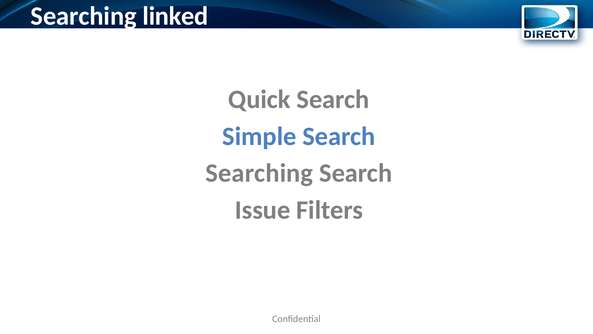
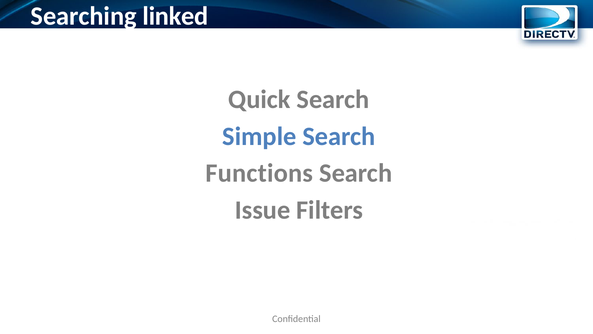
Searching at (259, 173): Searching -> Functions
